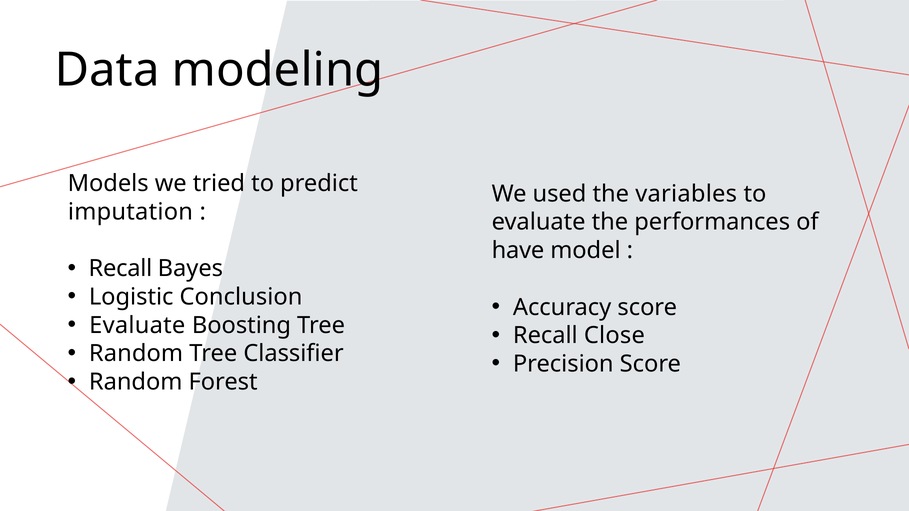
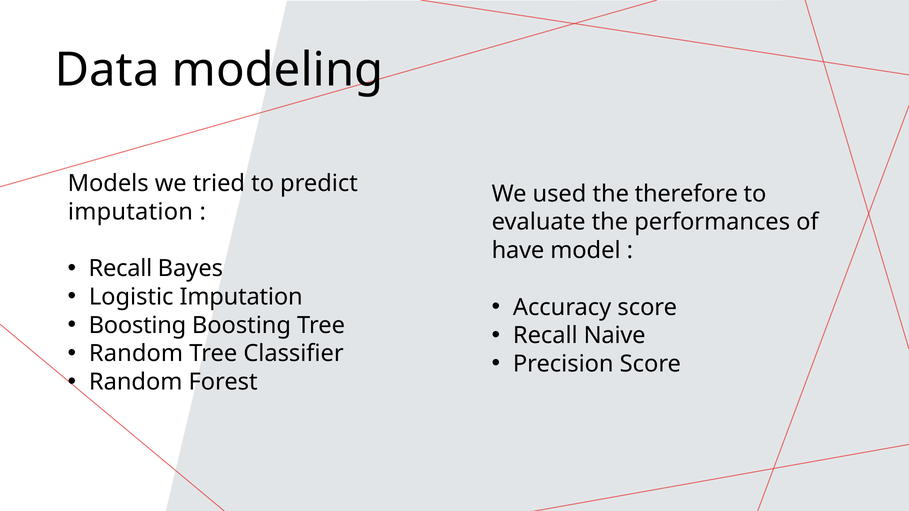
variables: variables -> therefore
Logistic Conclusion: Conclusion -> Imputation
Evaluate at (137, 325): Evaluate -> Boosting
Close: Close -> Naive
